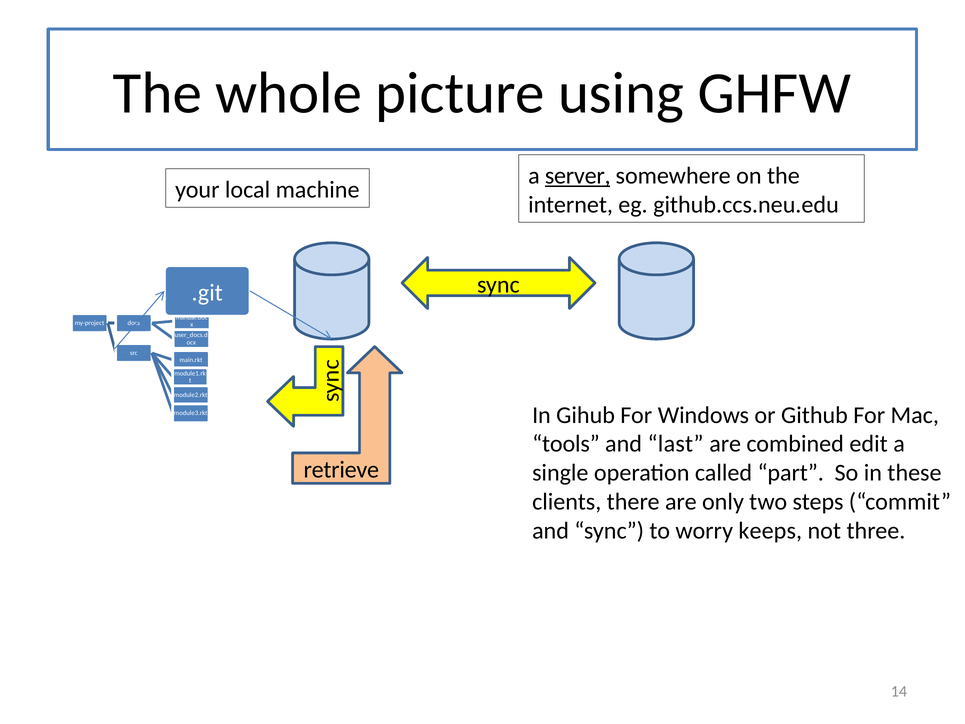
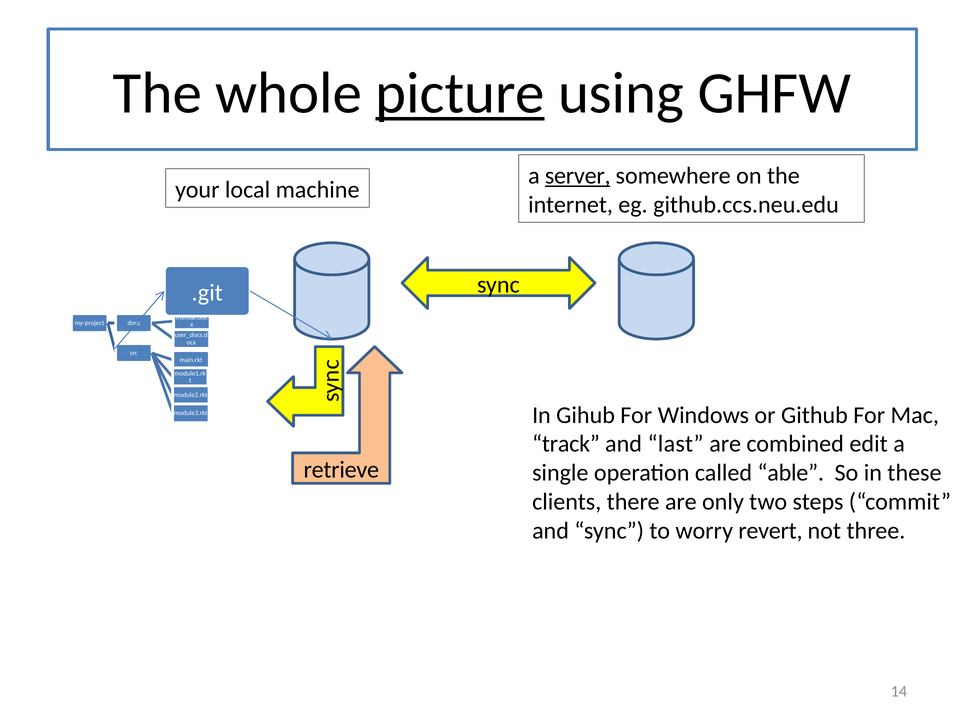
picture underline: none -> present
tools: tools -> track
part: part -> able
keeps: keeps -> revert
